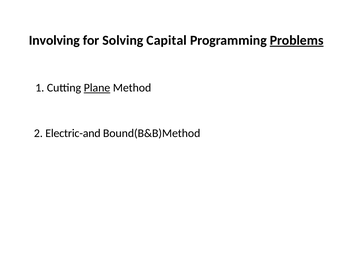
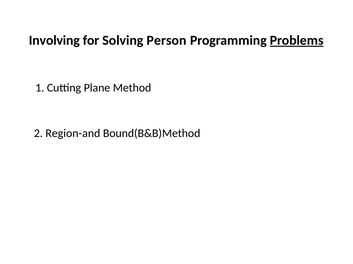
Capital: Capital -> Person
Plane underline: present -> none
Electric-and: Electric-and -> Region-and
